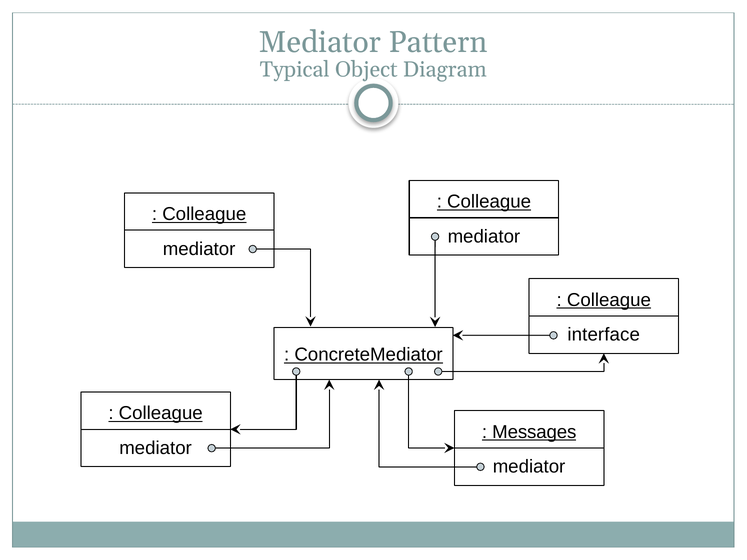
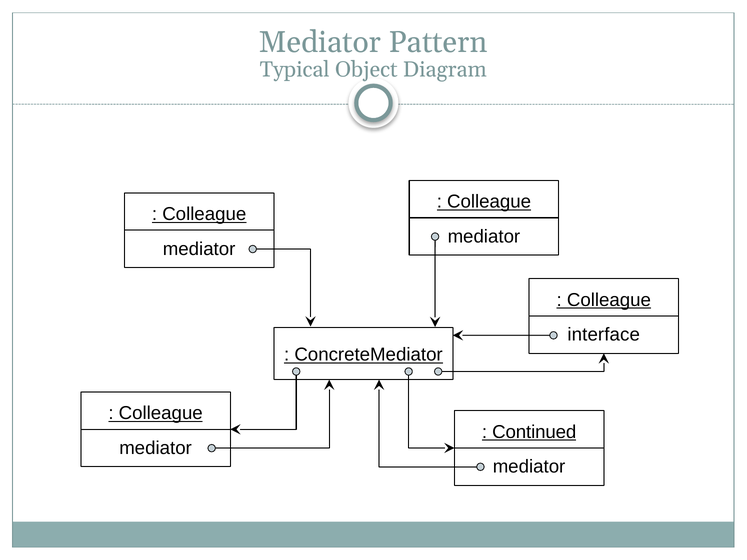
Messages: Messages -> Continued
